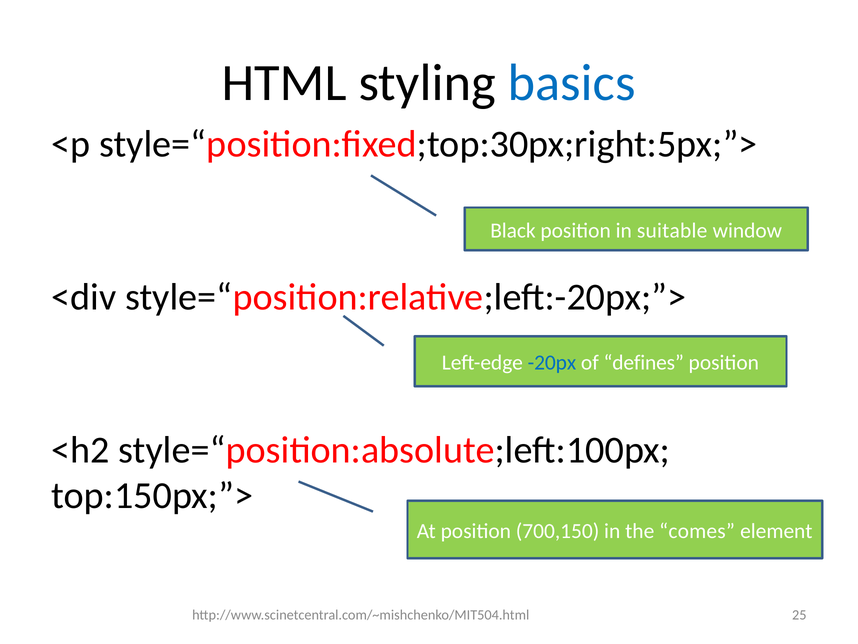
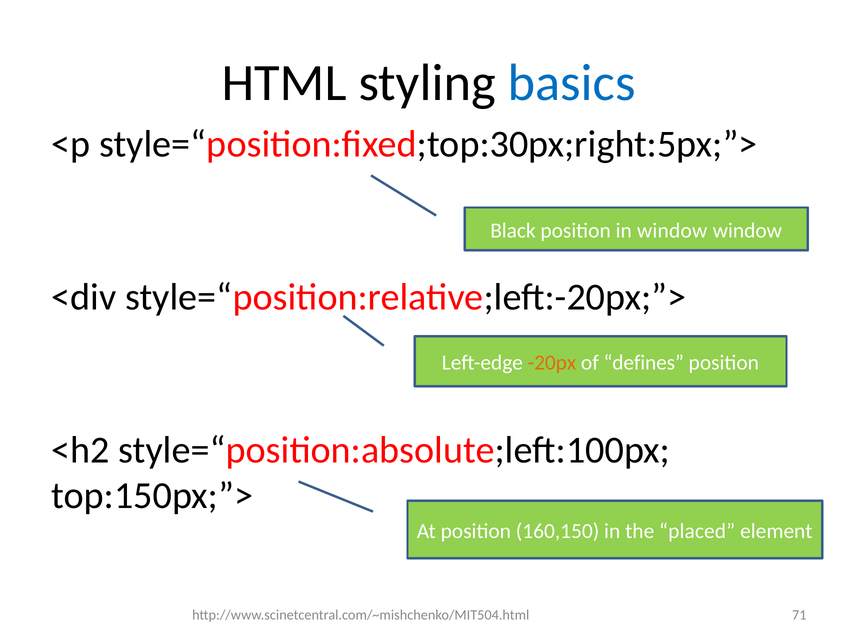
in suitable: suitable -> window
-20px colour: blue -> orange
700,150: 700,150 -> 160,150
comes: comes -> placed
25: 25 -> 71
